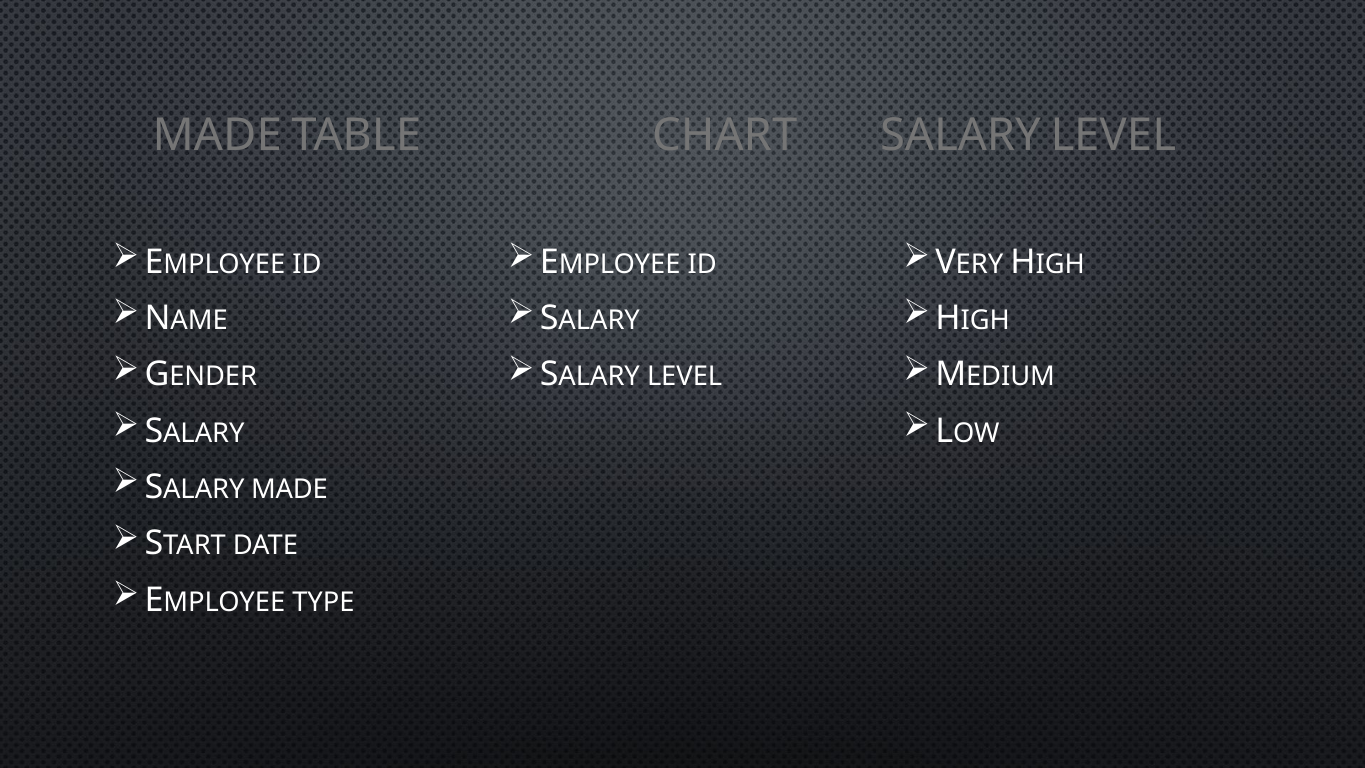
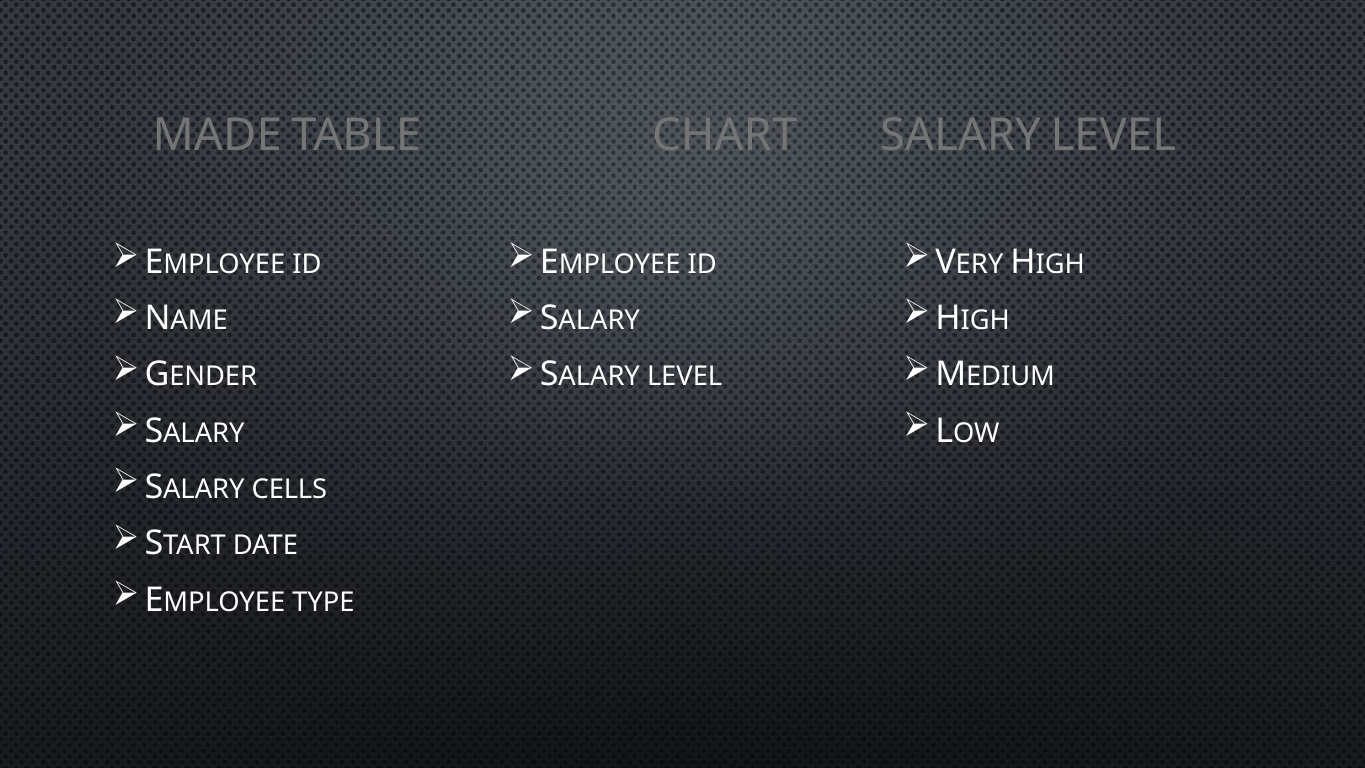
MADE at (289, 489): MADE -> CELLS
